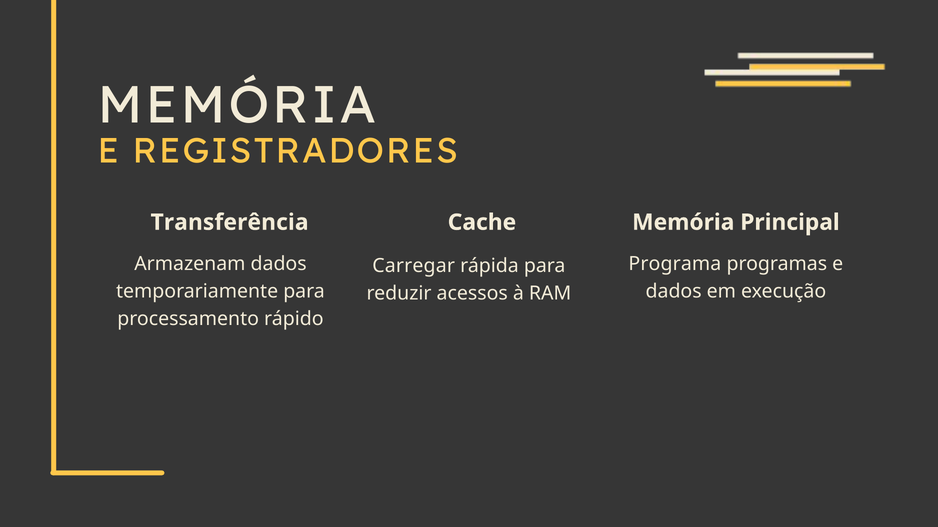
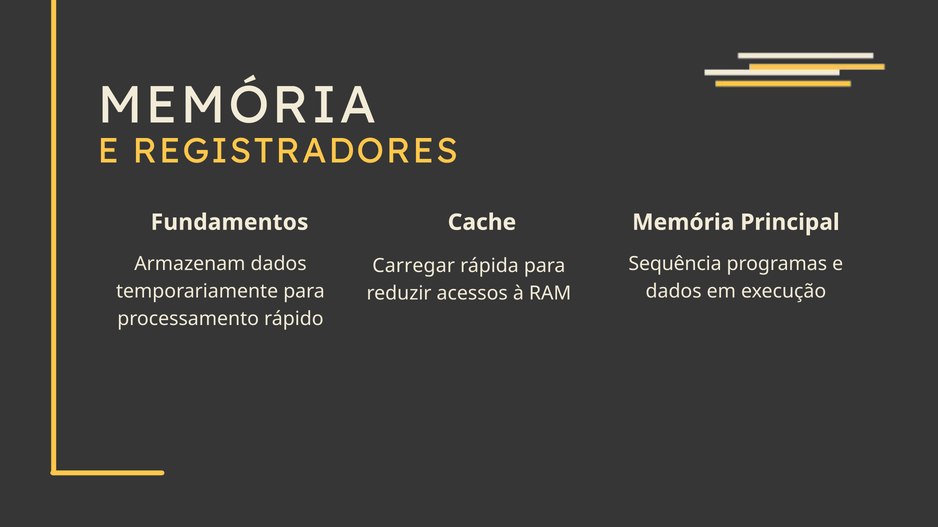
Transferência: Transferência -> Fundamentos
Programa: Programa -> Sequência
